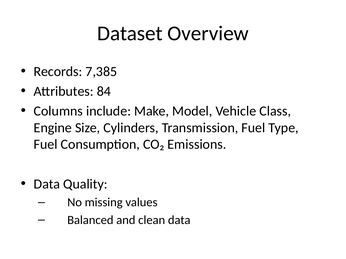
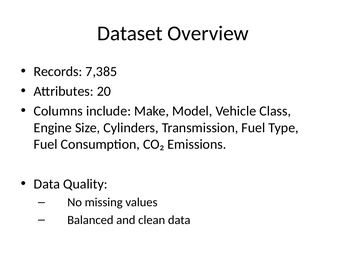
84: 84 -> 20
